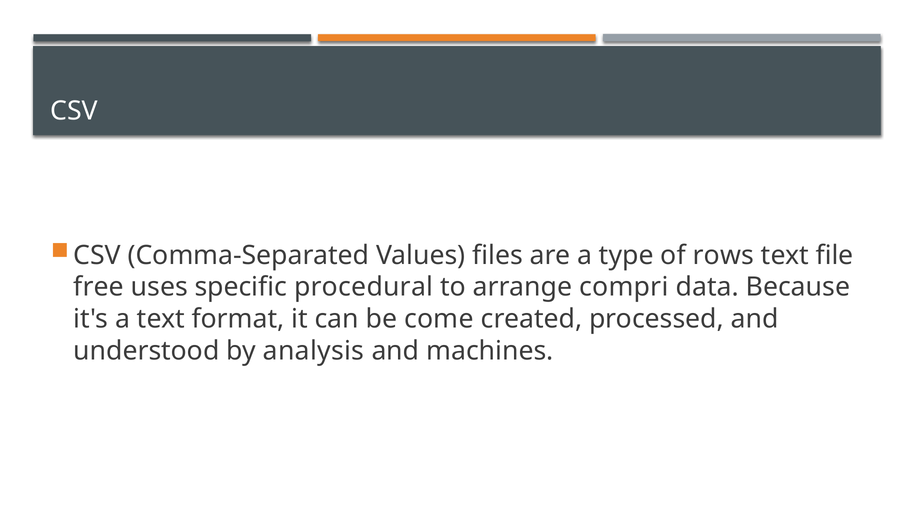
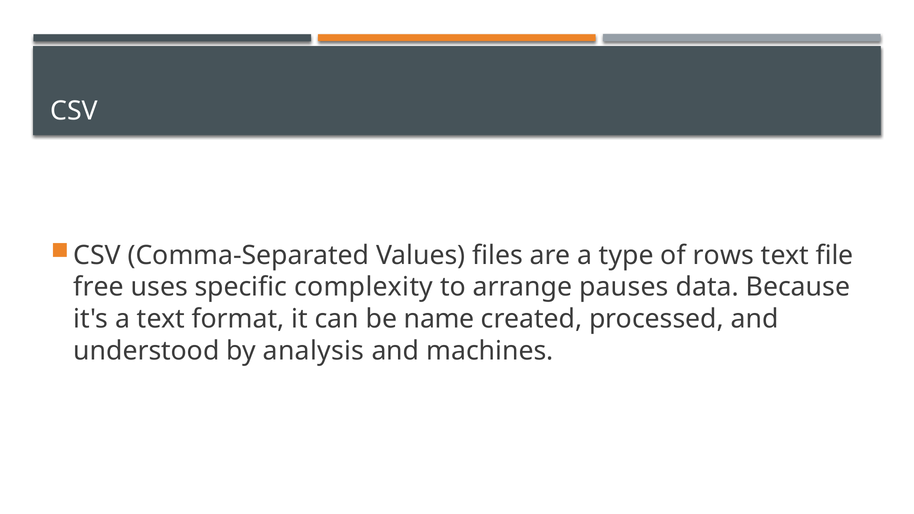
procedural: procedural -> complexity
compri: compri -> pauses
come: come -> name
